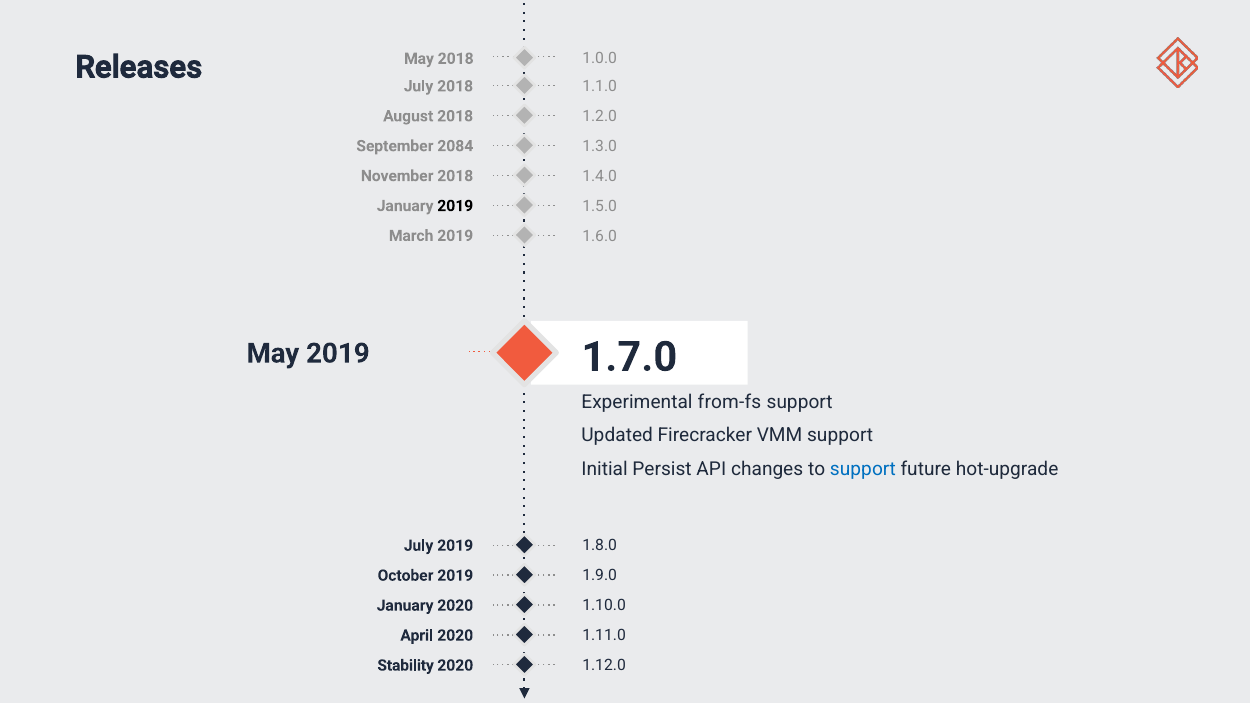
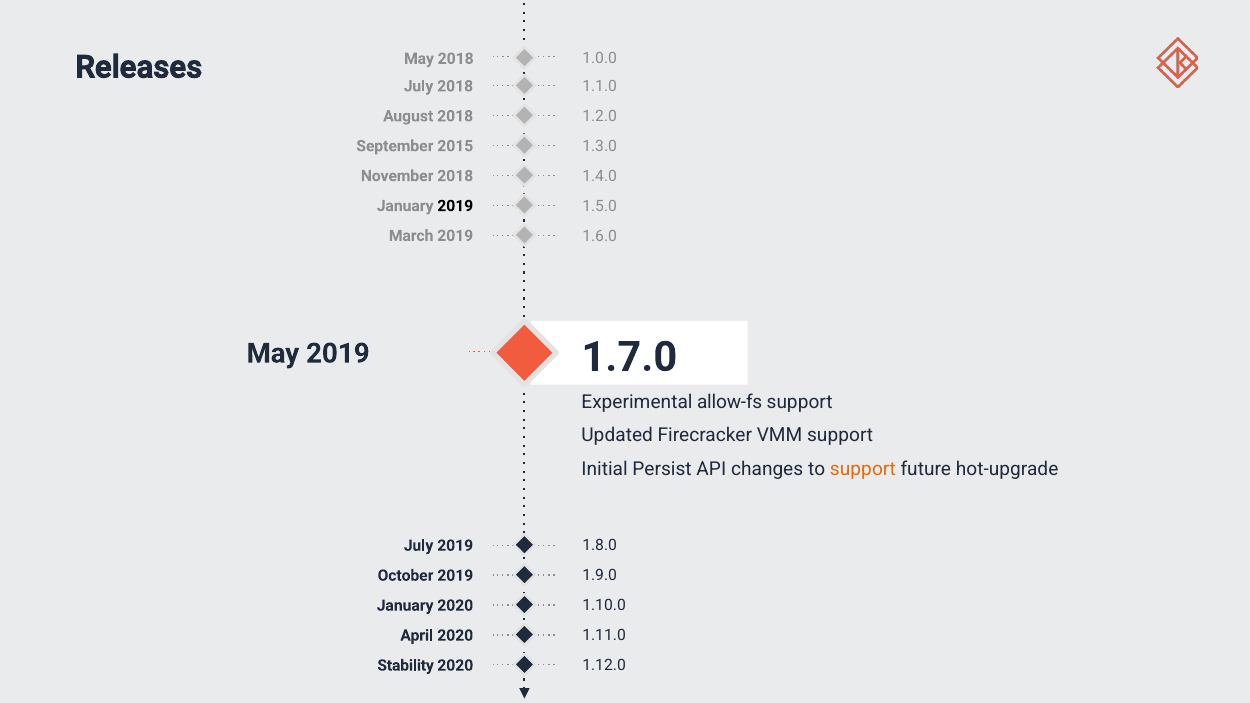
2084: 2084 -> 2015
from-fs: from-fs -> allow-fs
support at (863, 469) colour: blue -> orange
